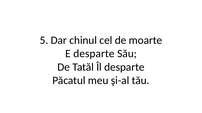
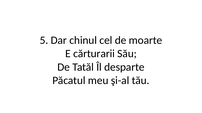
E desparte: desparte -> cărturarii
